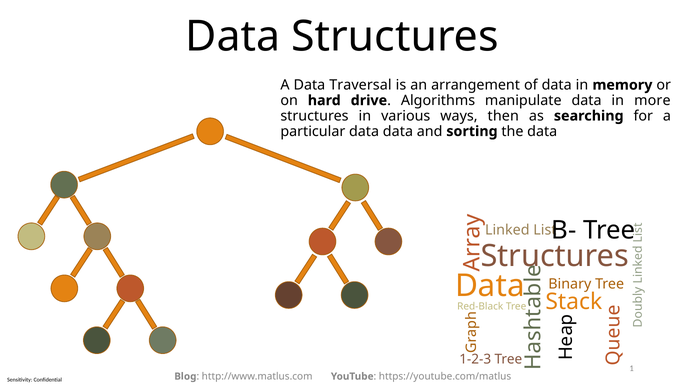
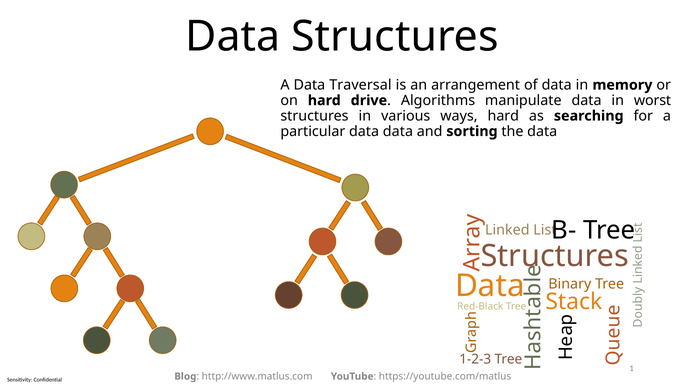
more: more -> worst
ways then: then -> hard
